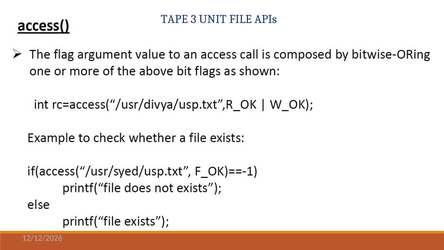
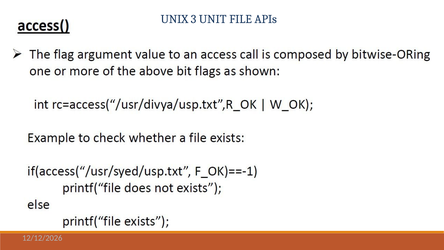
TAPE: TAPE -> UNIX
